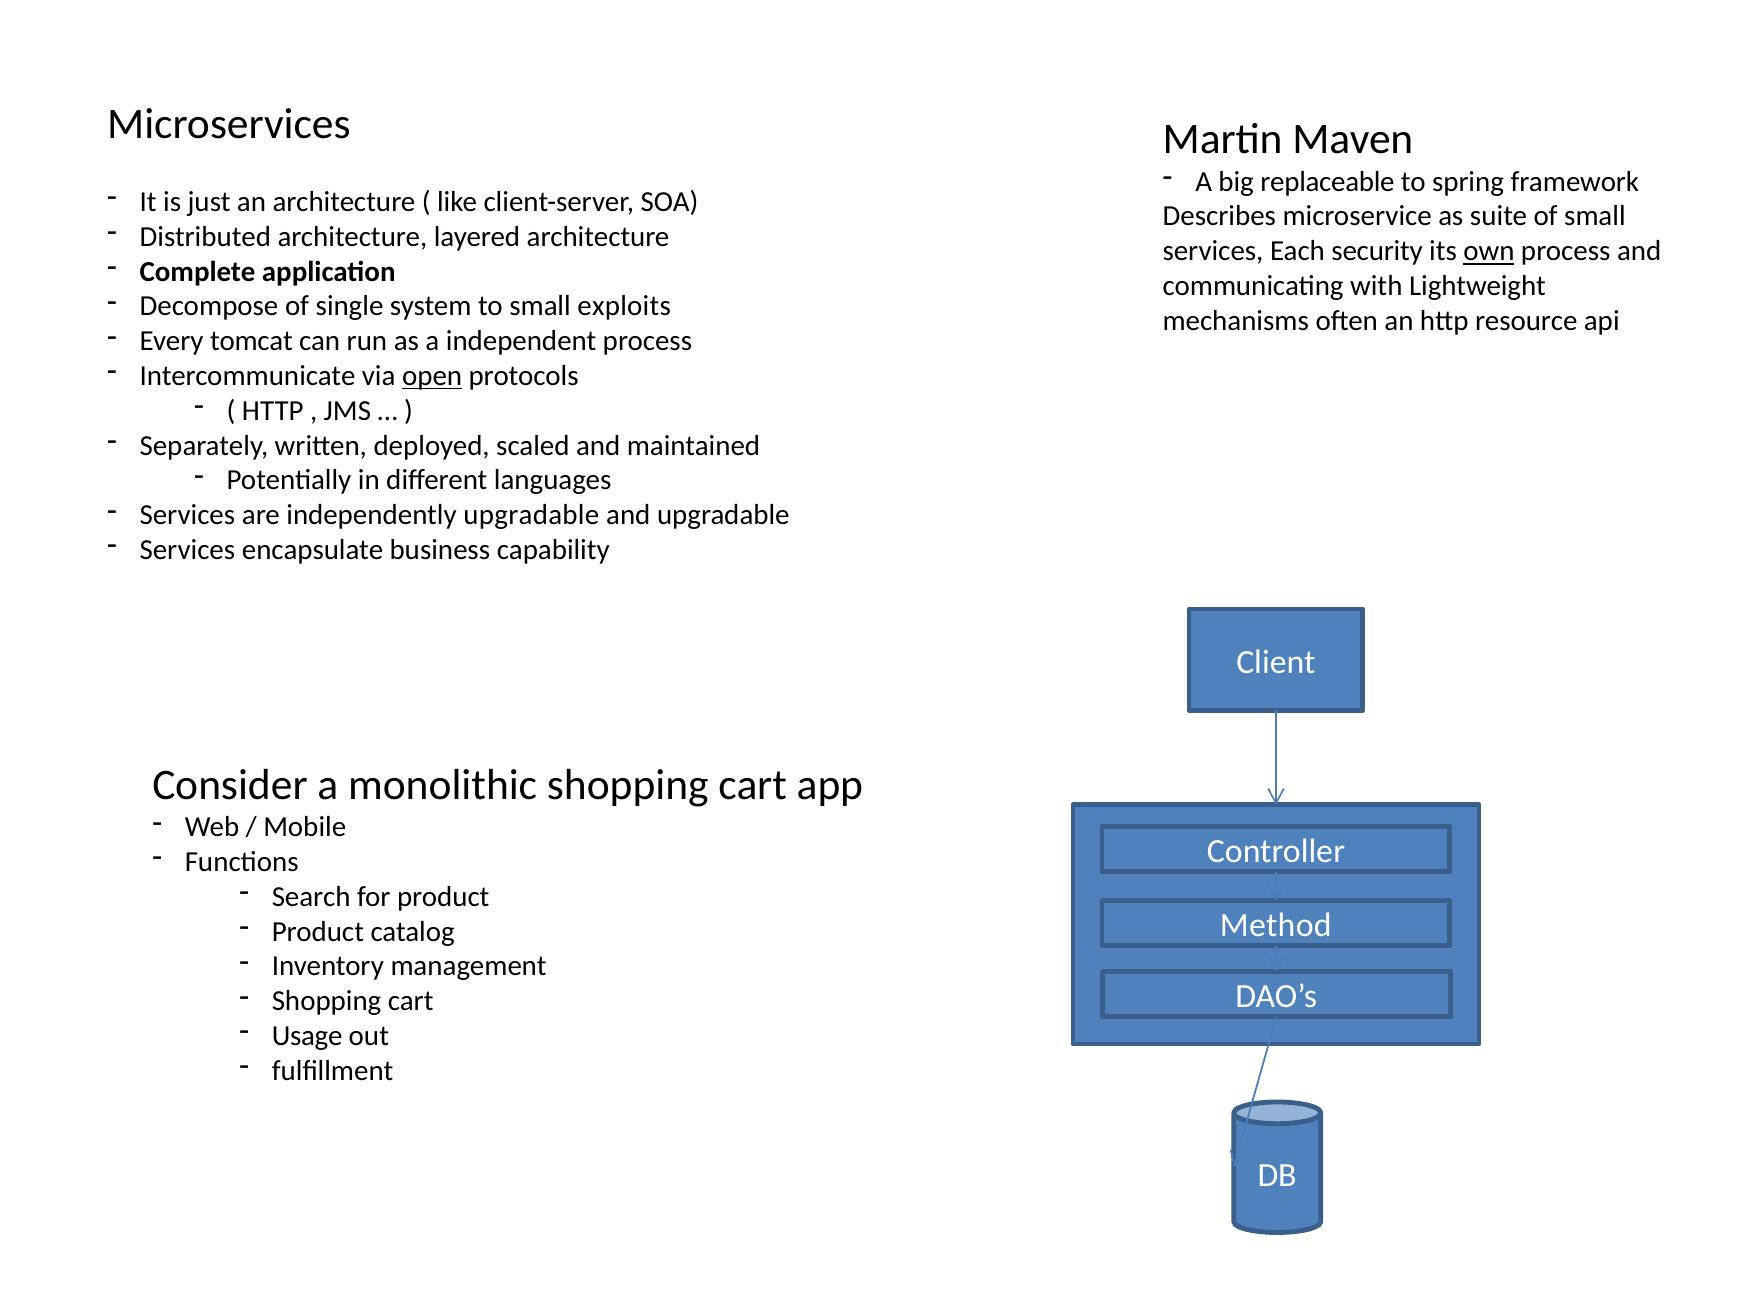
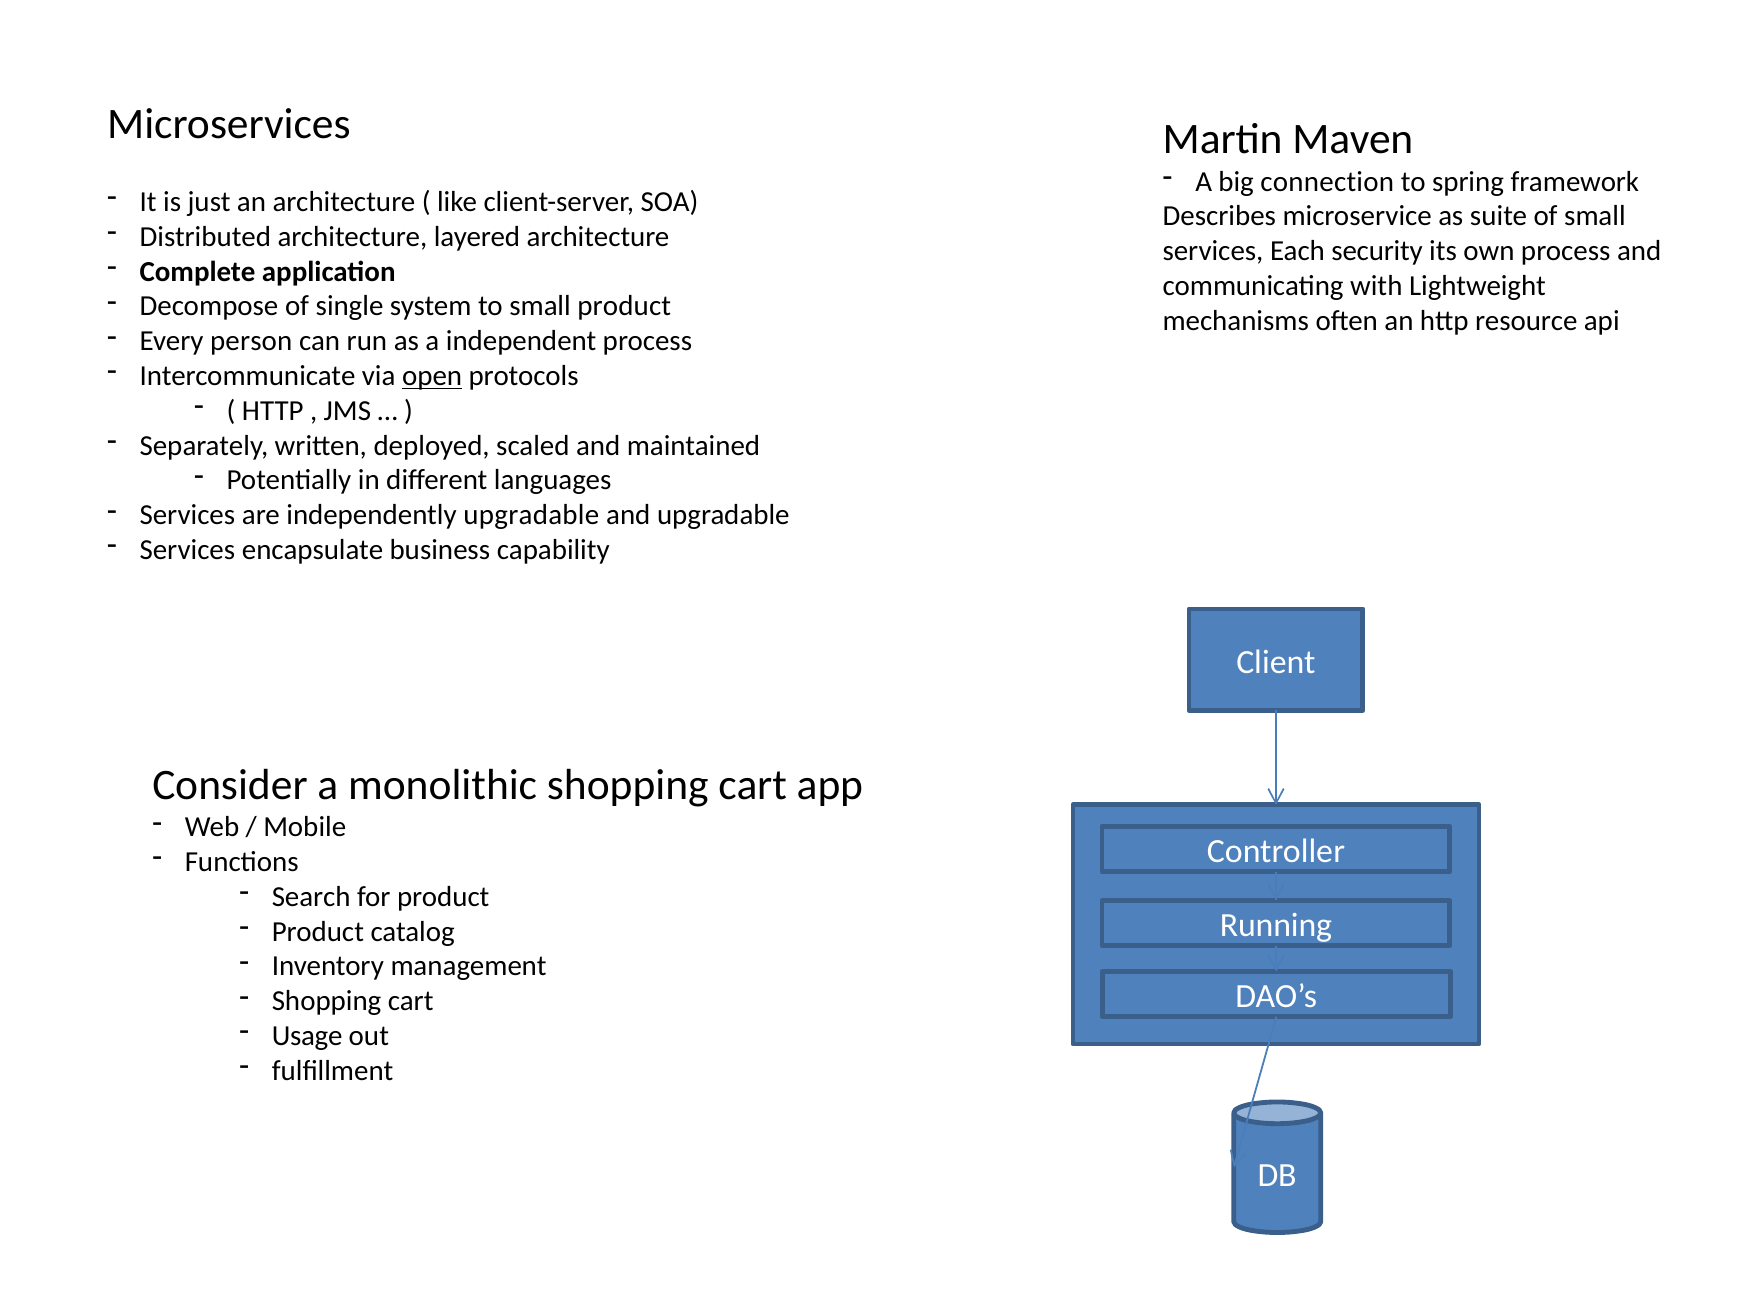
replaceable: replaceable -> connection
own underline: present -> none
small exploits: exploits -> product
tomcat: tomcat -> person
Method: Method -> Running
